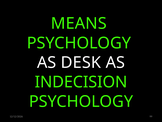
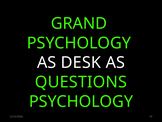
MEANS: MEANS -> GRAND
INDECISION: INDECISION -> QUESTIONS
